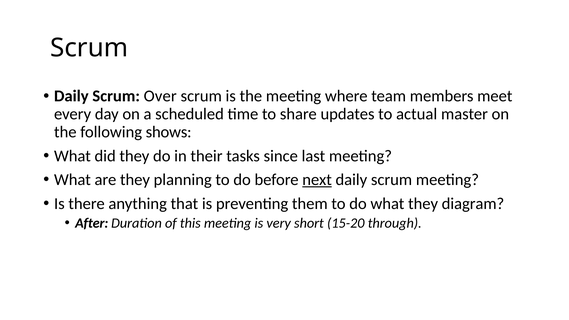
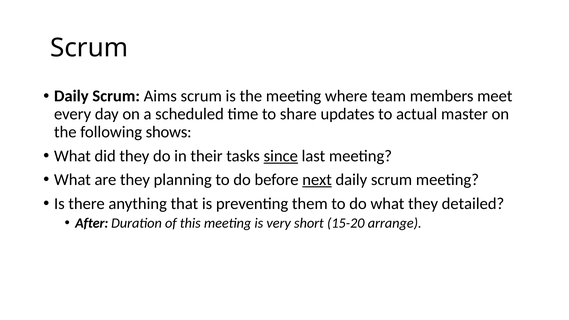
Over: Over -> Aims
since underline: none -> present
diagram: diagram -> detailed
through: through -> arrange
